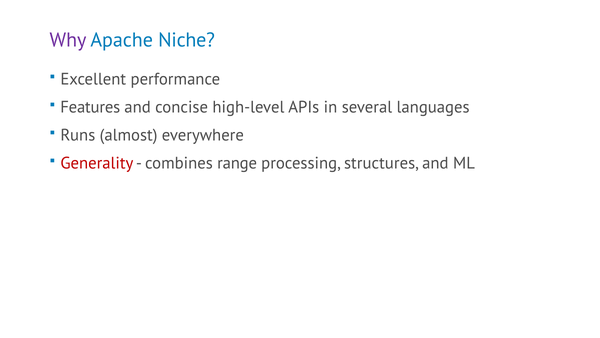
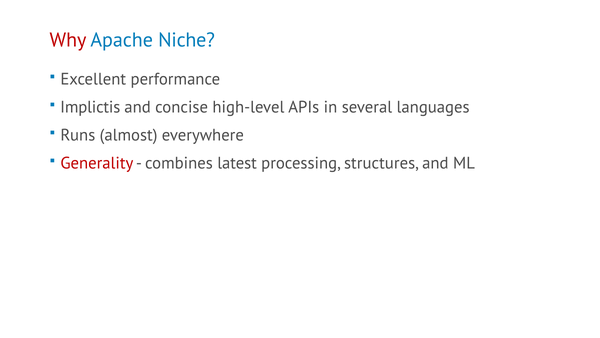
Why colour: purple -> red
Features: Features -> Implictis
range: range -> latest
